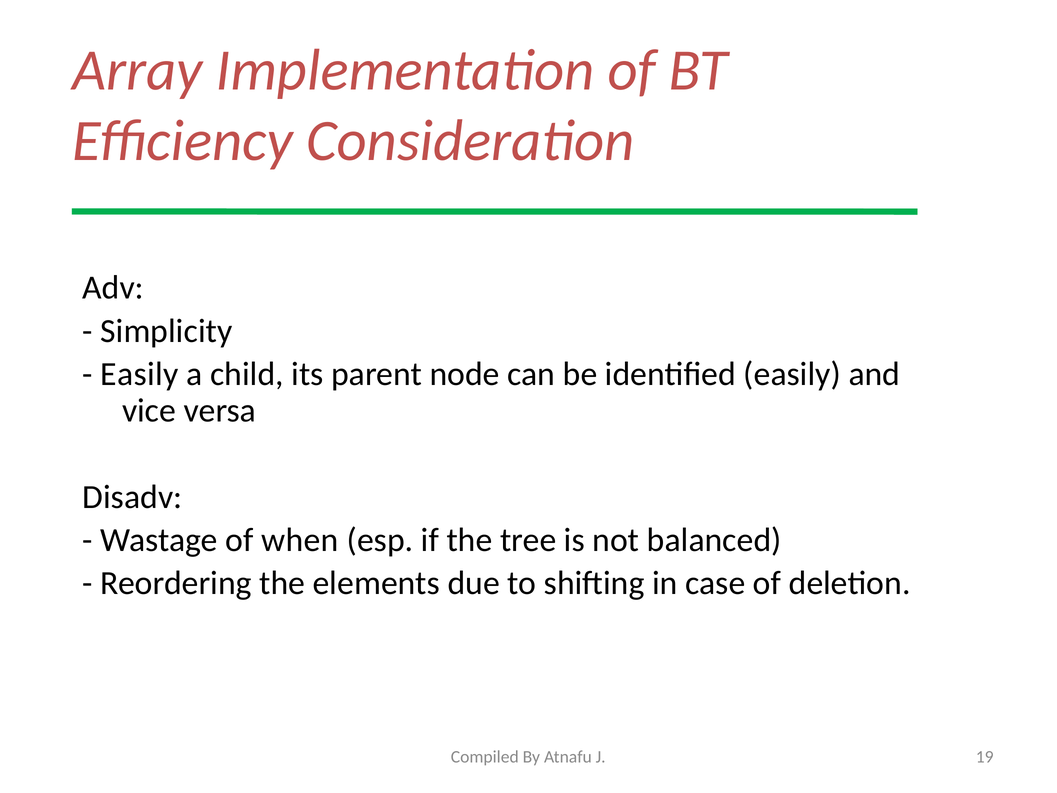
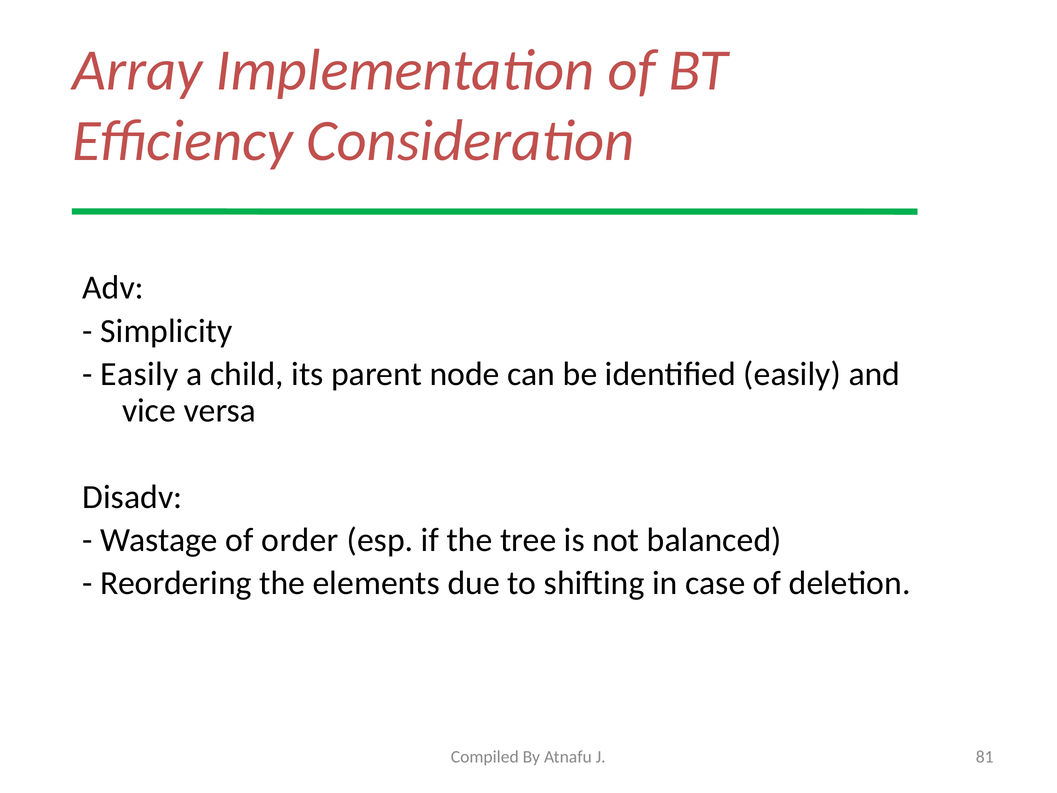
when: when -> order
19: 19 -> 81
